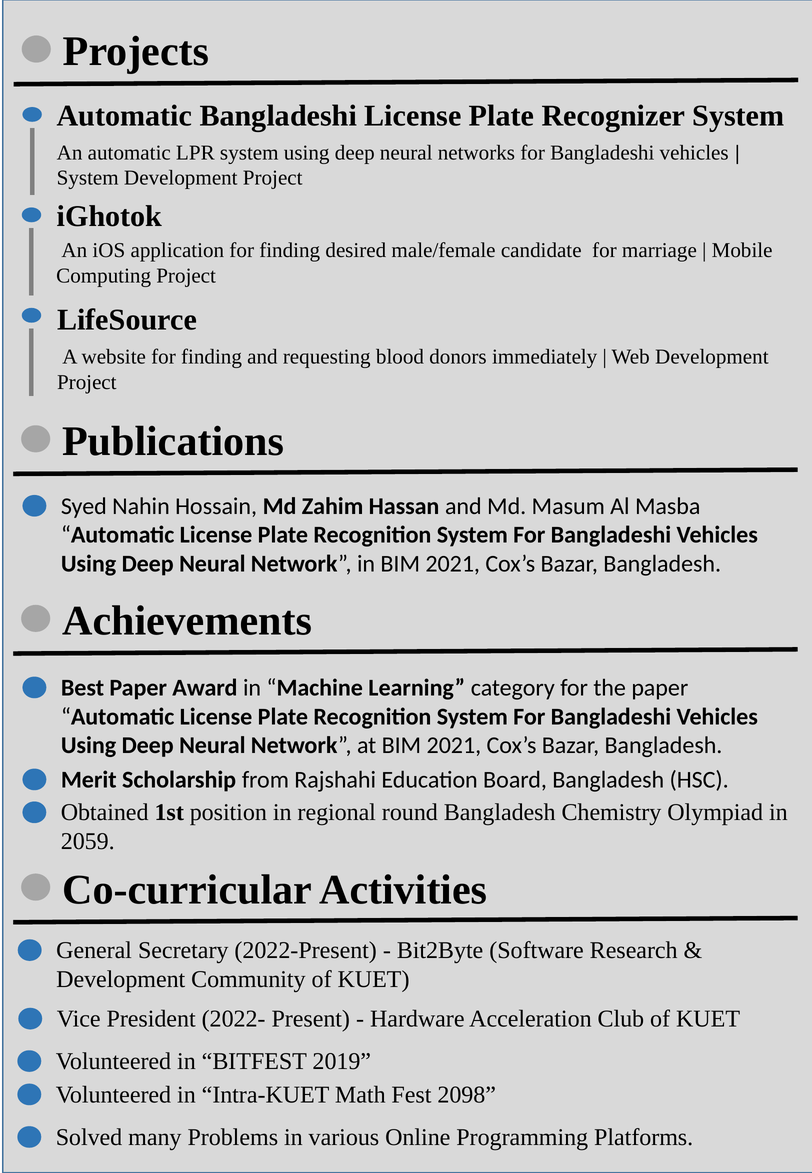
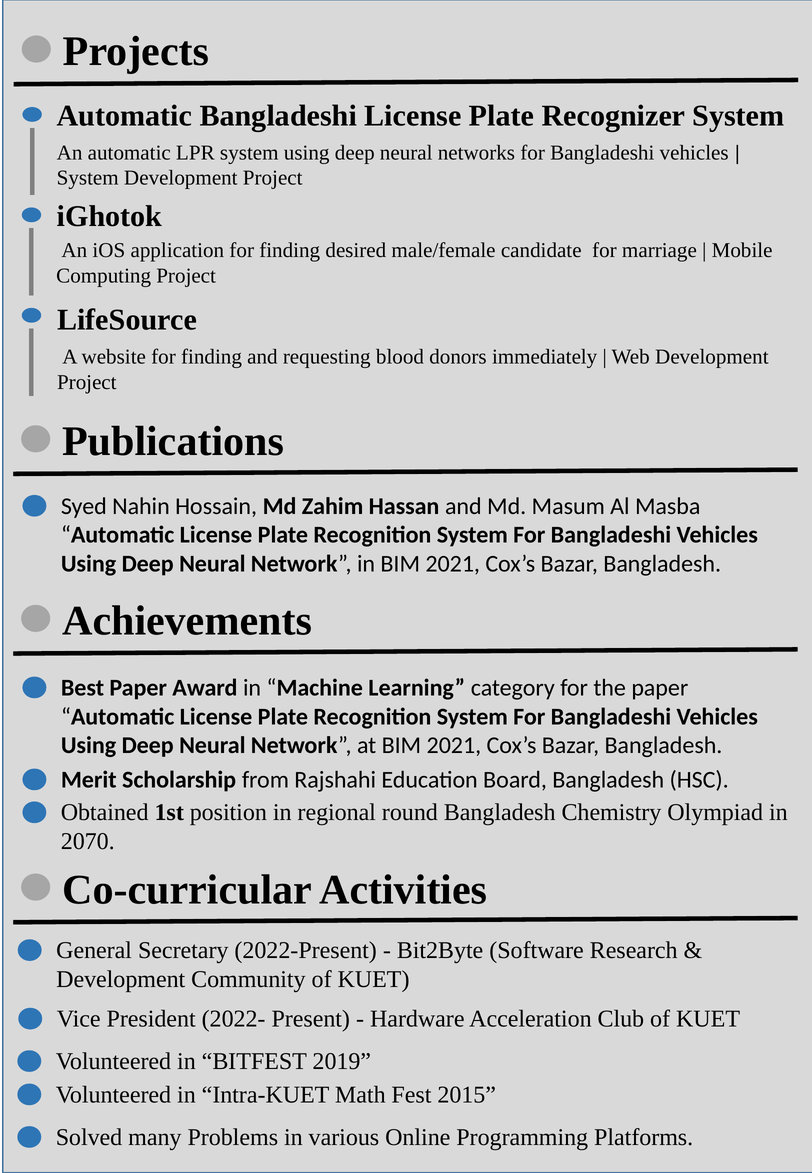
2059: 2059 -> 2070
2098: 2098 -> 2015
